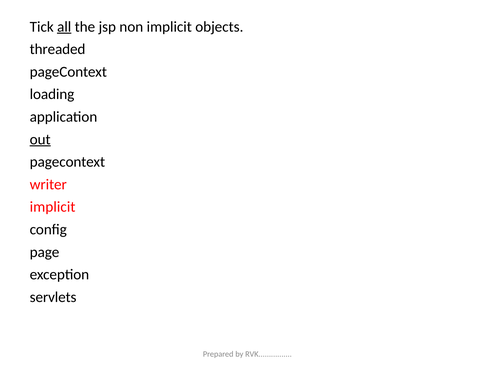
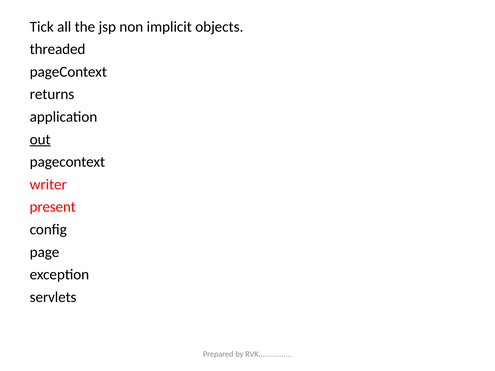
all underline: present -> none
loading: loading -> returns
implicit at (53, 207): implicit -> present
